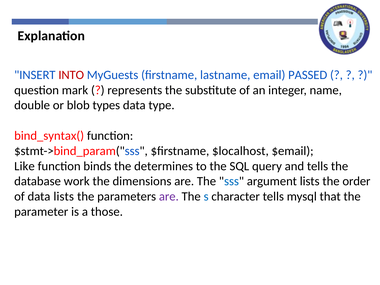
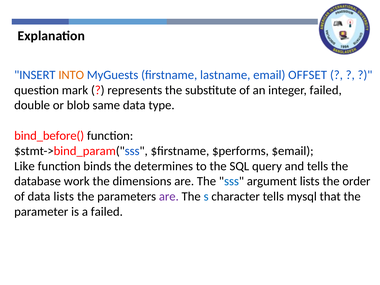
INTO colour: red -> orange
PASSED: PASSED -> OFFSET
integer name: name -> failed
types: types -> same
bind_syntax(: bind_syntax( -> bind_before(
$localhost: $localhost -> $performs
a those: those -> failed
